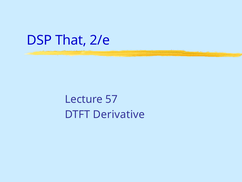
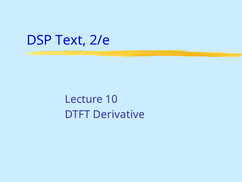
That: That -> Text
57: 57 -> 10
